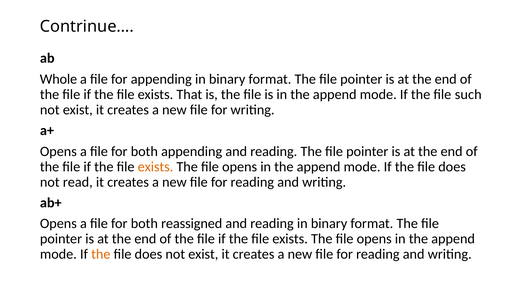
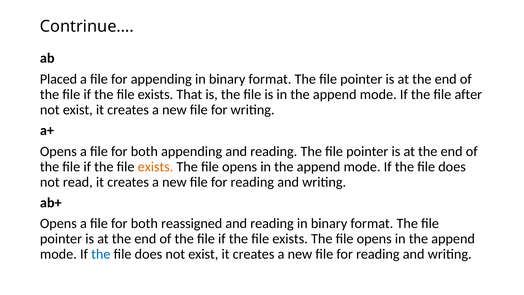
Whole: Whole -> Placed
such: such -> after
the at (101, 254) colour: orange -> blue
